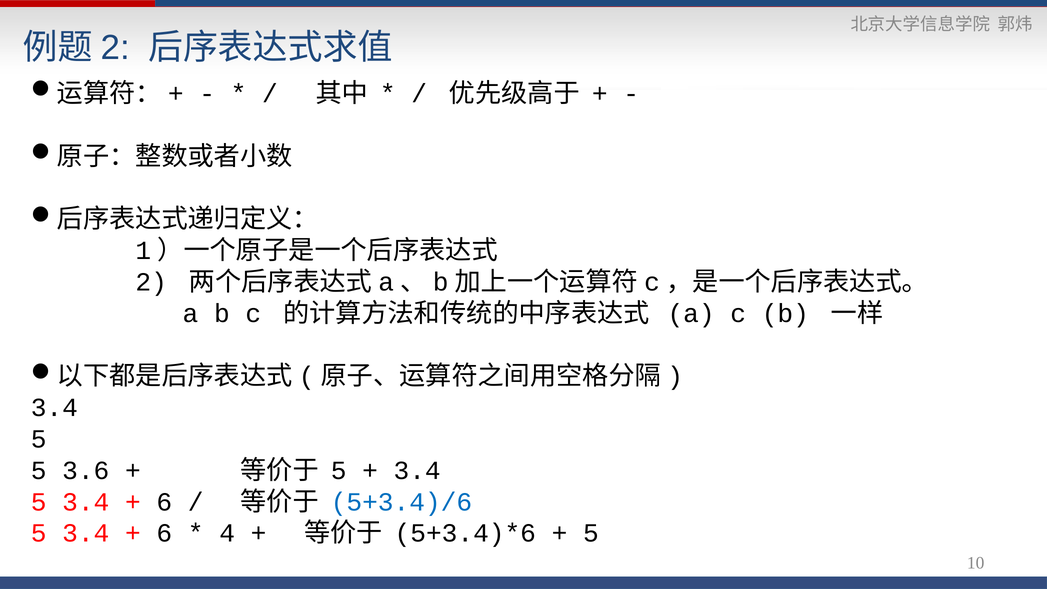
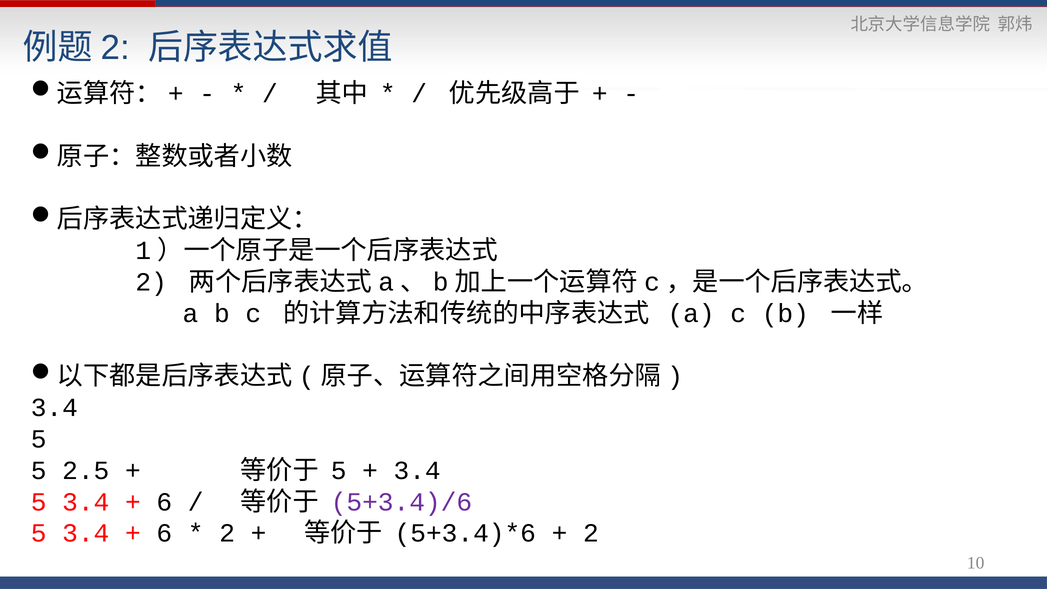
3.6: 3.6 -> 2.5
5+3.4)/6 colour: blue -> purple
4 at (227, 533): 4 -> 2
5 at (591, 533): 5 -> 2
